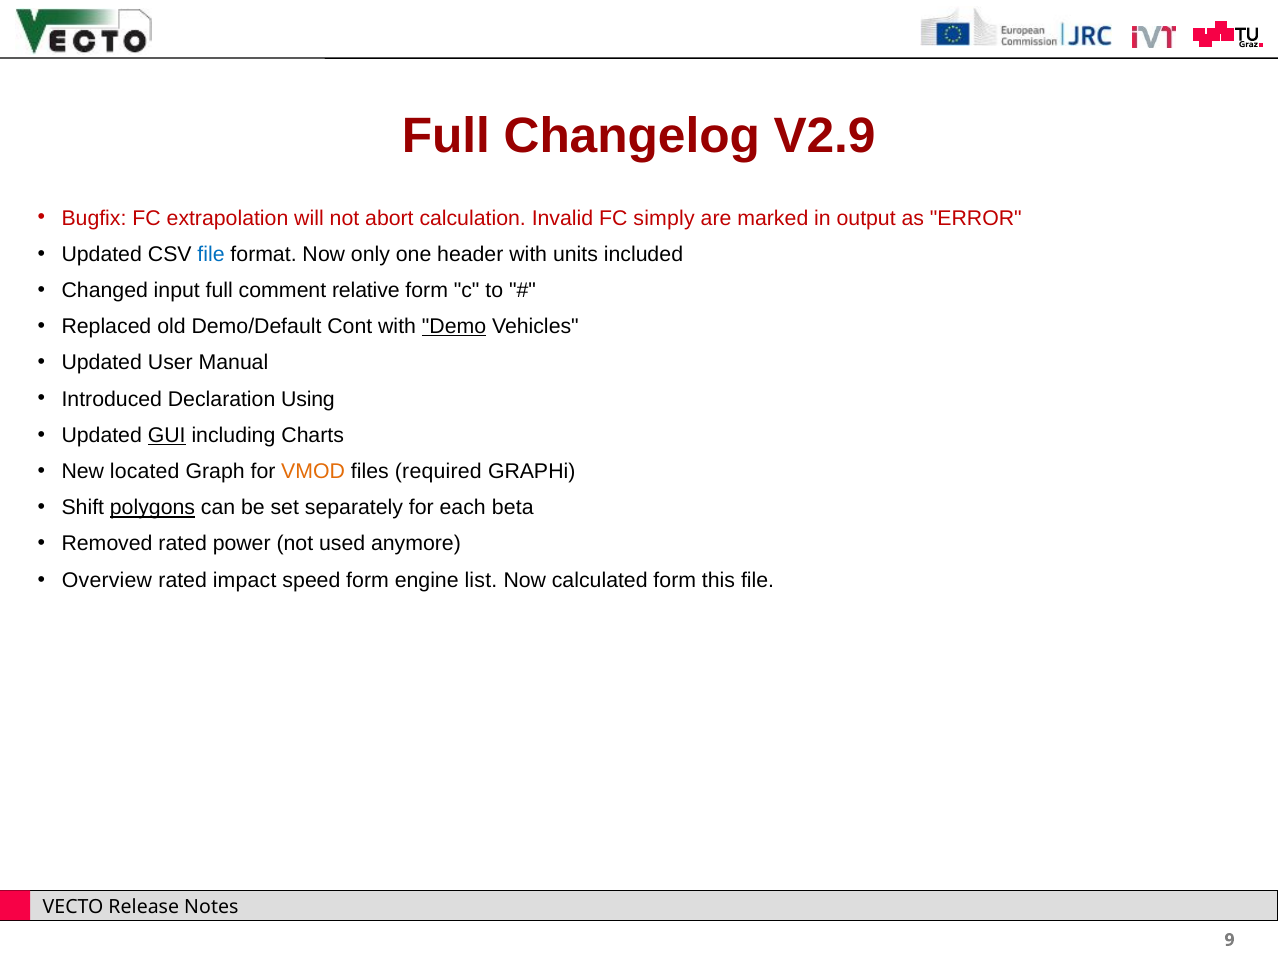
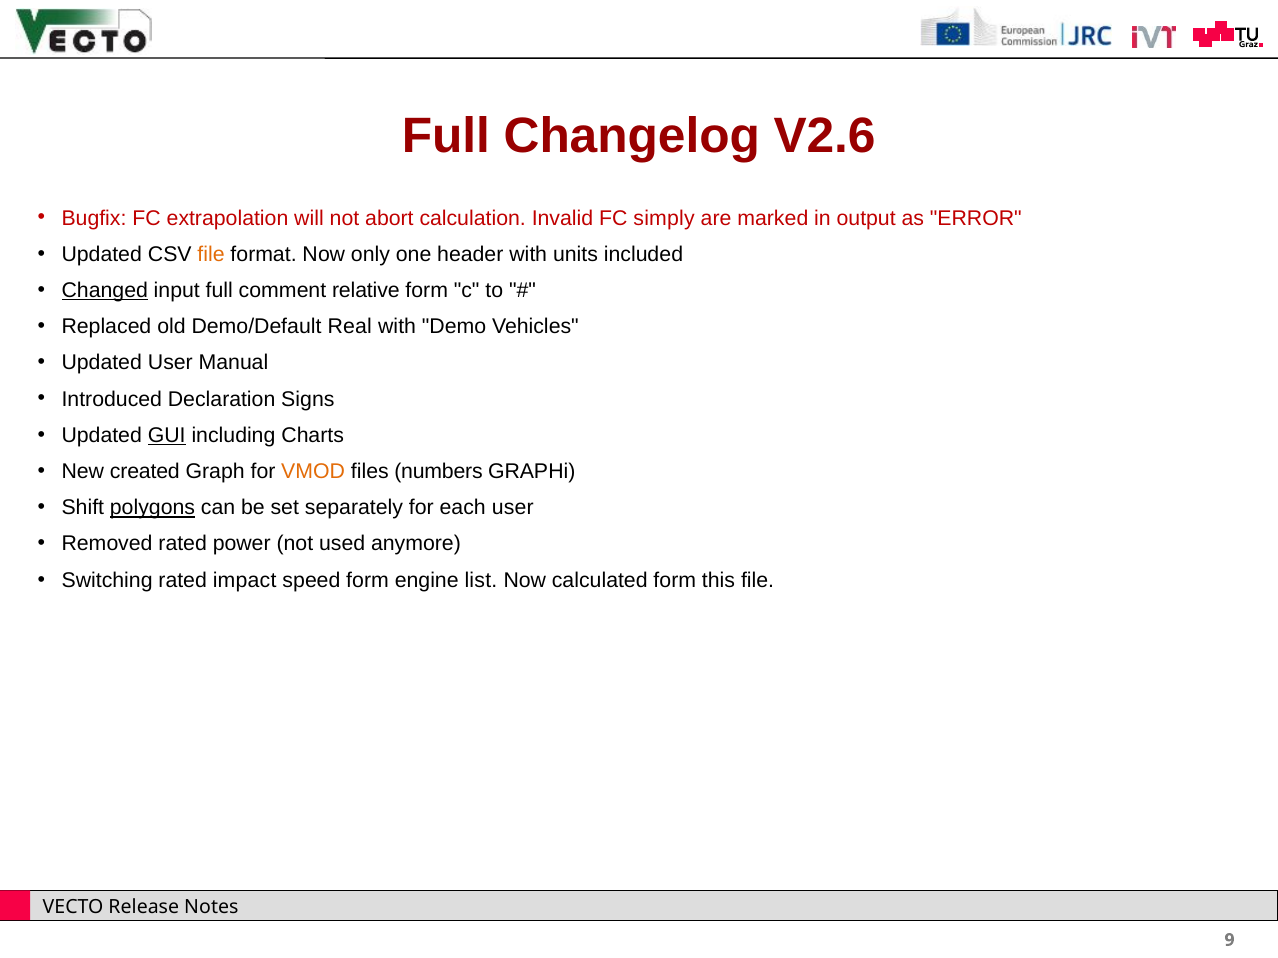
V2.9: V2.9 -> V2.6
file at (211, 254) colour: blue -> orange
Changed underline: none -> present
Cont: Cont -> Real
Demo underline: present -> none
Using: Using -> Signs
located: located -> created
required: required -> numbers
each beta: beta -> user
Overview: Overview -> Switching
